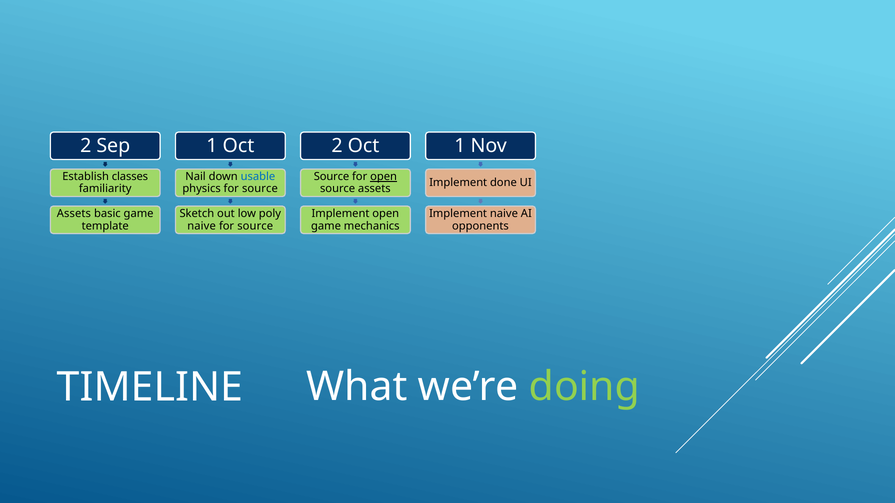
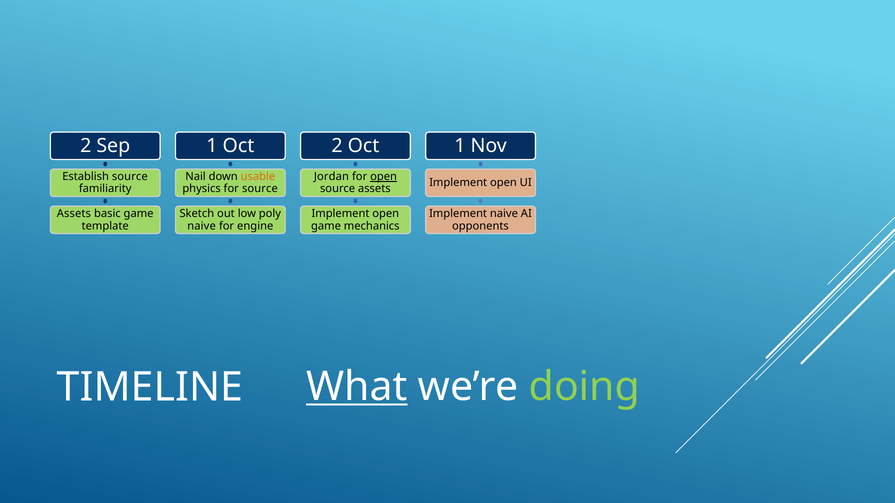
Establish classes: classes -> source
usable colour: blue -> orange
Source at (332, 177): Source -> Jordan
done at (503, 183): done -> open
source at (255, 226): source -> engine
What underline: none -> present
